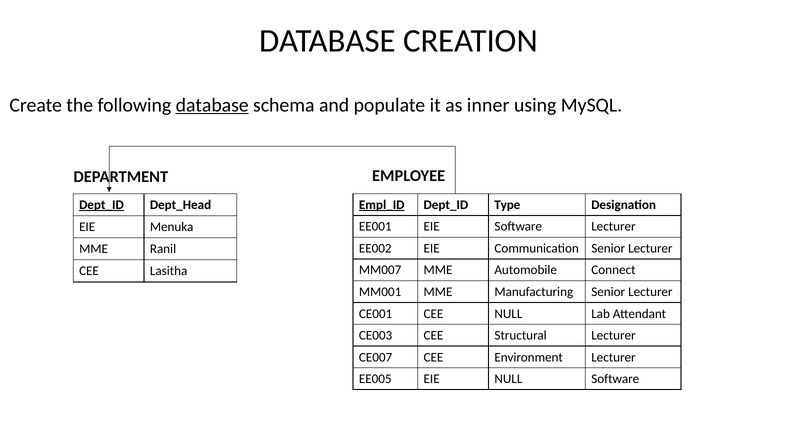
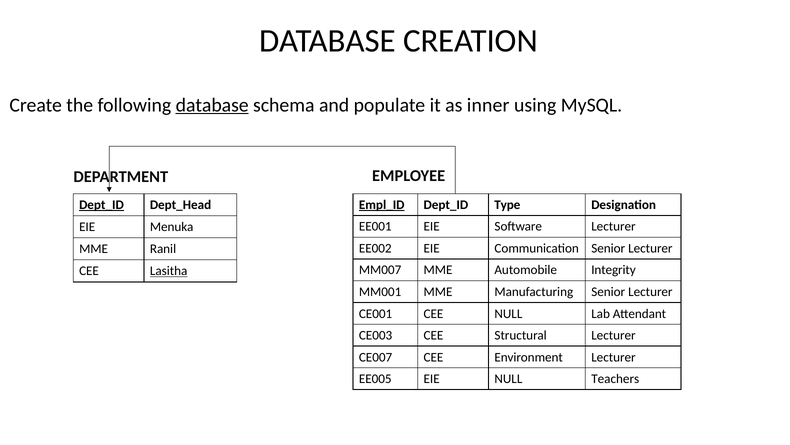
Connect: Connect -> Integrity
Lasitha underline: none -> present
NULL Software: Software -> Teachers
